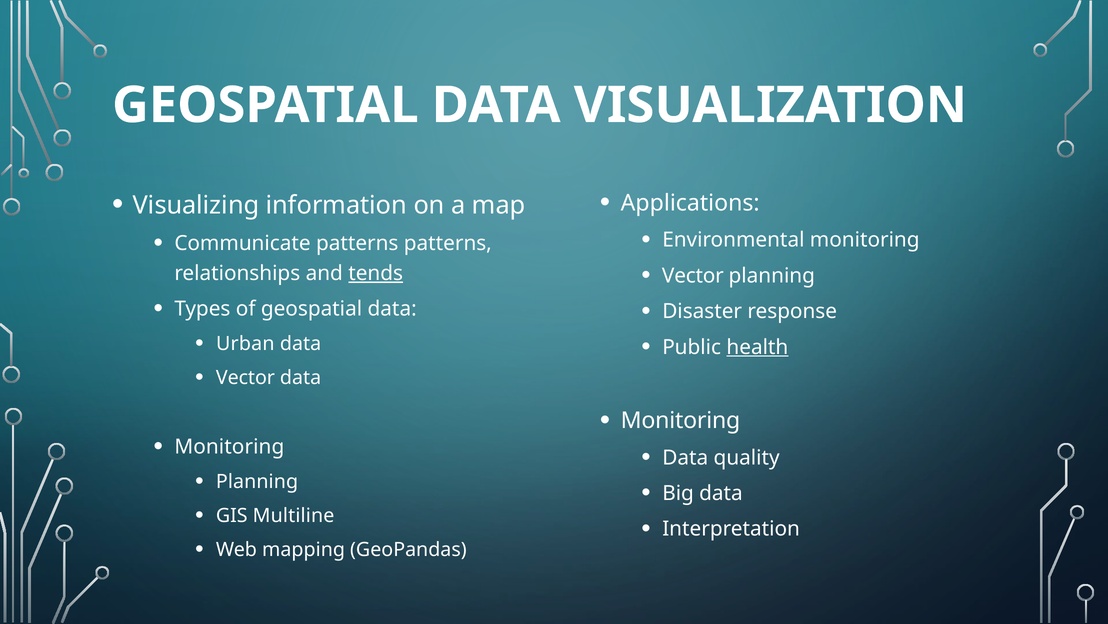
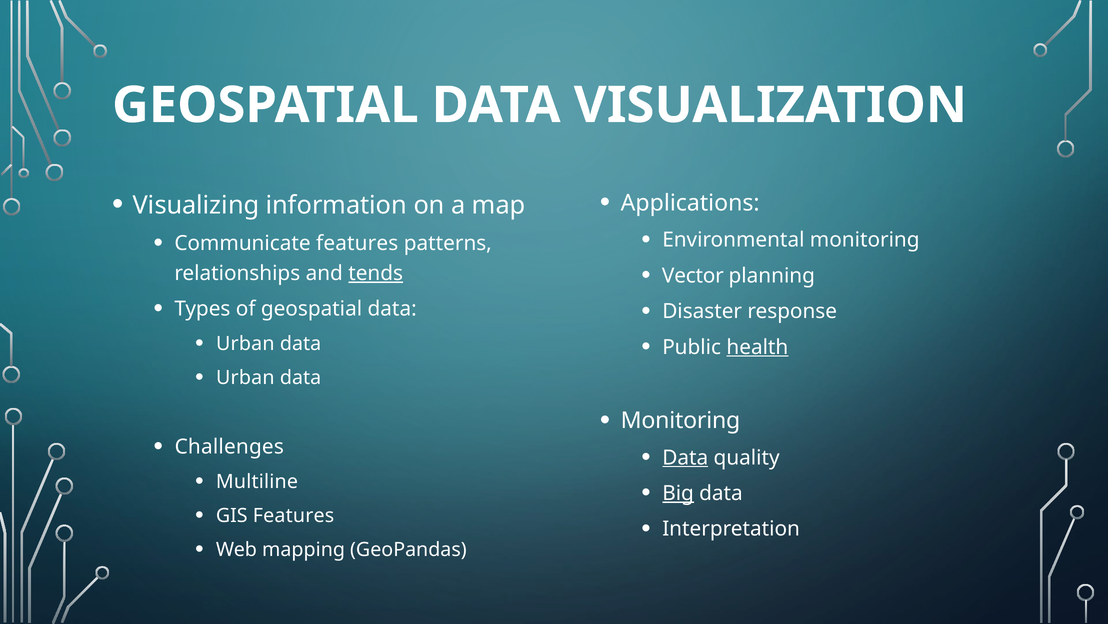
Communicate patterns: patterns -> features
Vector at (245, 377): Vector -> Urban
Monitoring at (229, 446): Monitoring -> Challenges
Data at (685, 457) underline: none -> present
Planning at (257, 481): Planning -> Multiline
Big underline: none -> present
GIS Multiline: Multiline -> Features
